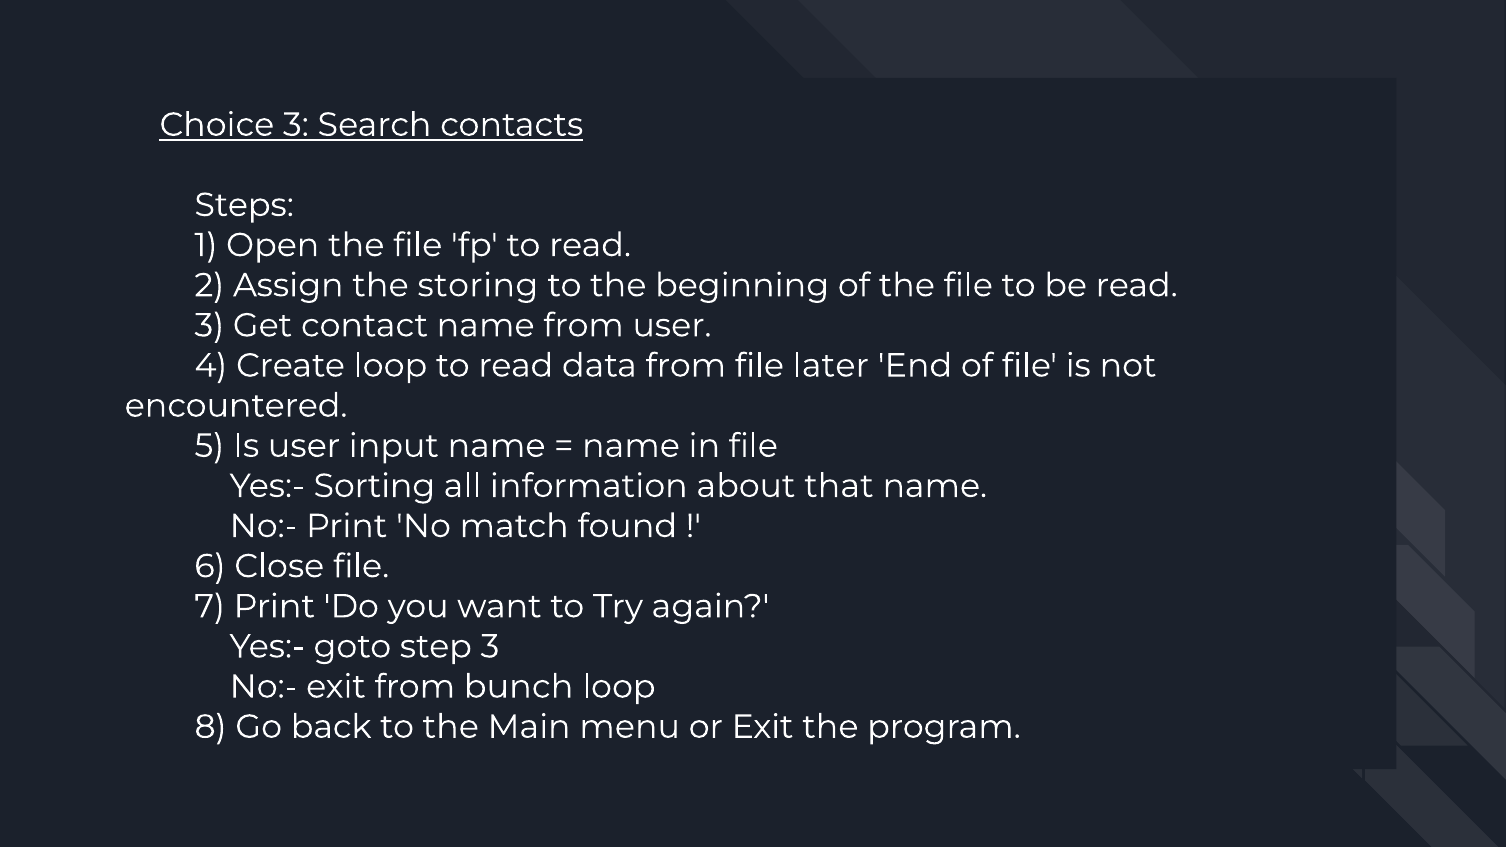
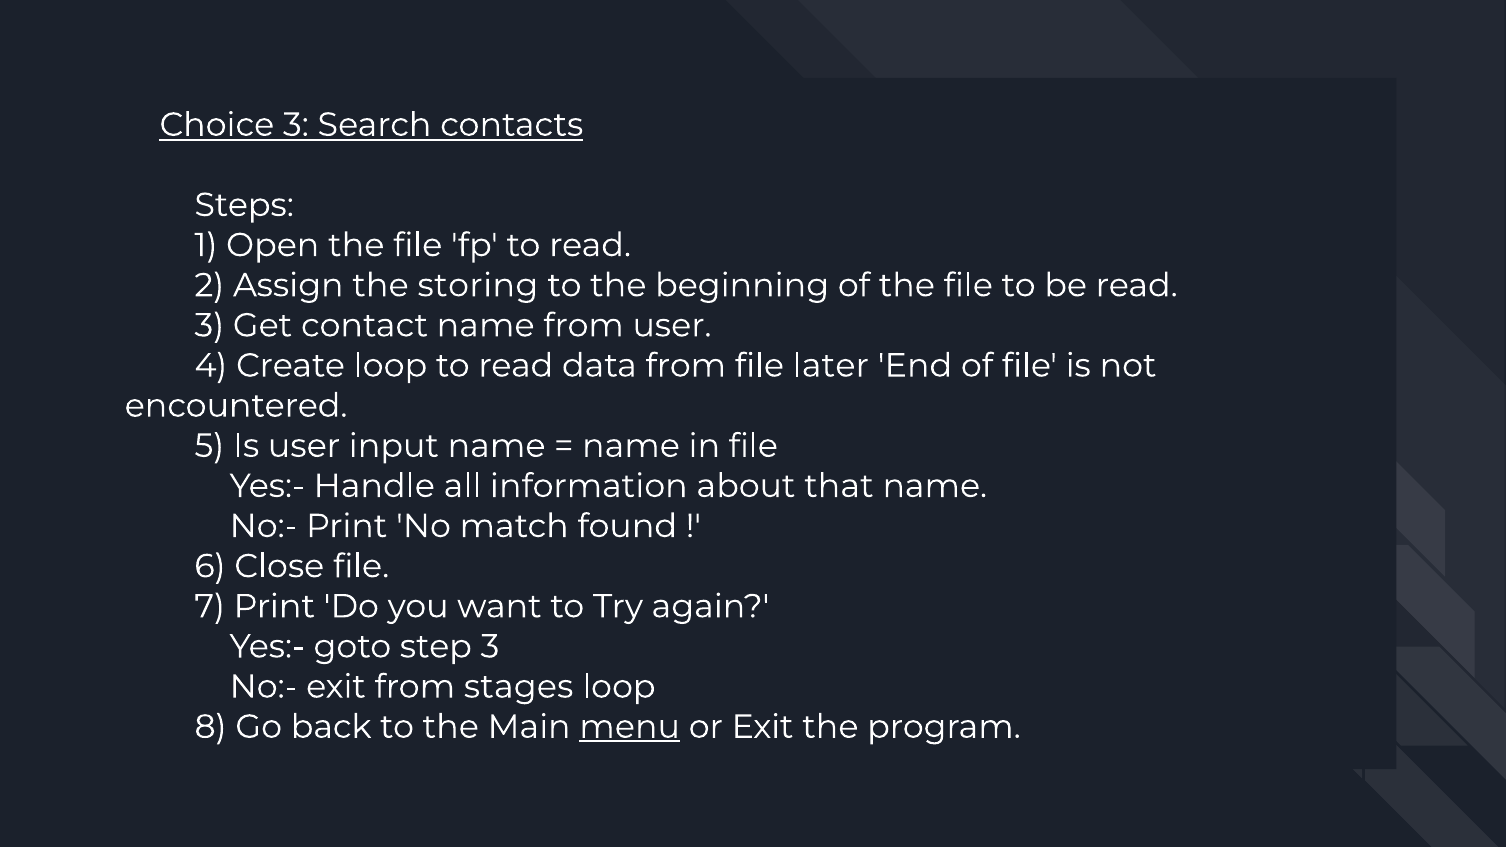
Sorting: Sorting -> Handle
bunch: bunch -> stages
menu underline: none -> present
